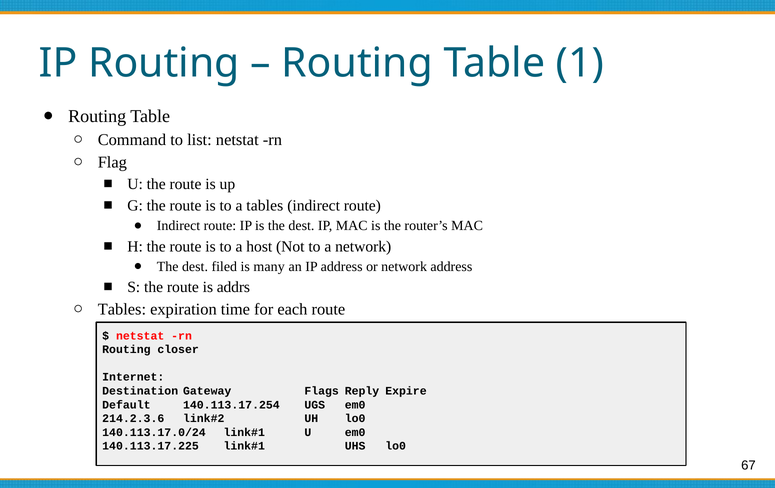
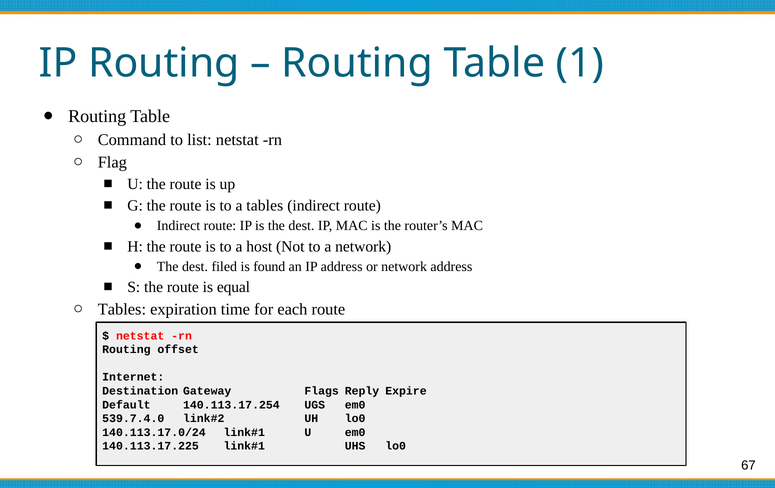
many: many -> found
addrs: addrs -> equal
closer: closer -> offset
214.2.3.6: 214.2.3.6 -> 539.7.4.0
